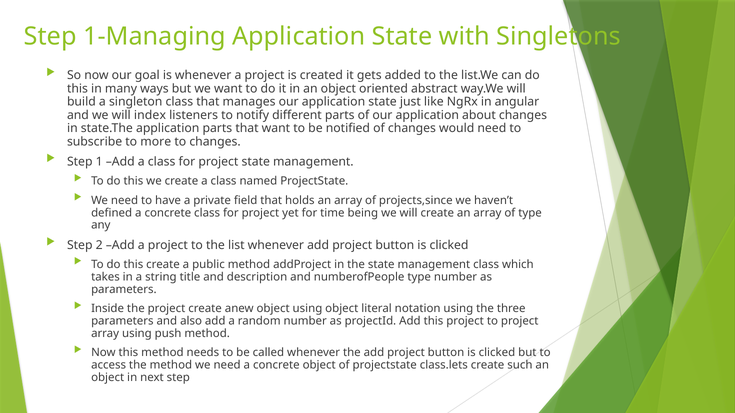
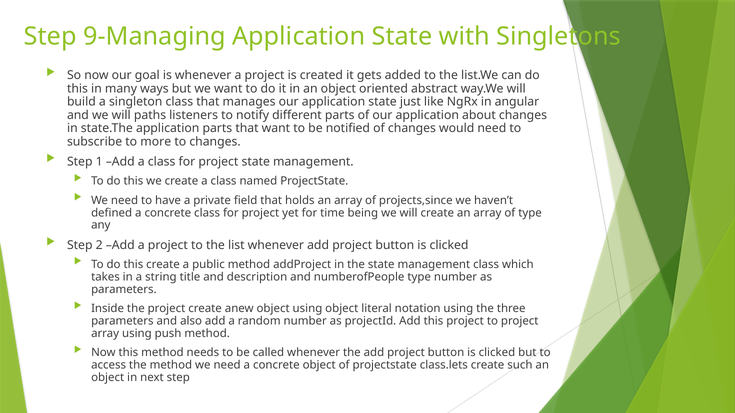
1-Managing: 1-Managing -> 9-Managing
index: index -> paths
